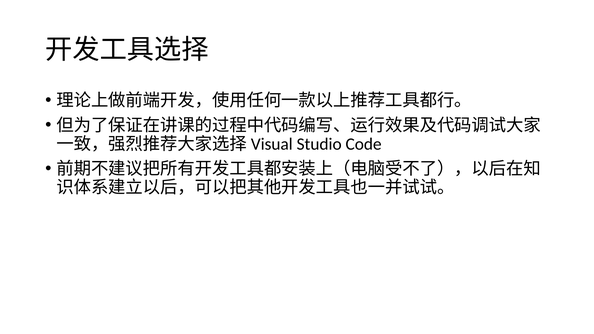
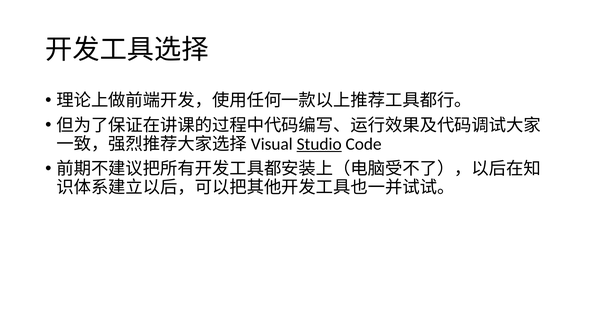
Studio underline: none -> present
